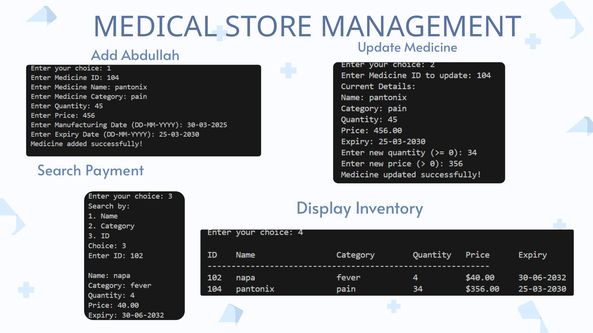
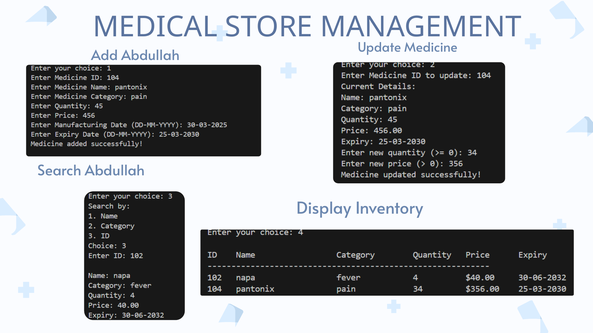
Search Payment: Payment -> Abdullah
